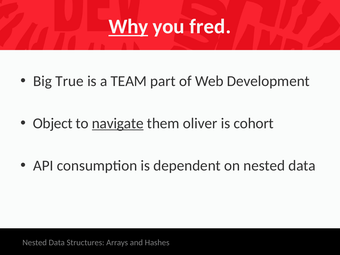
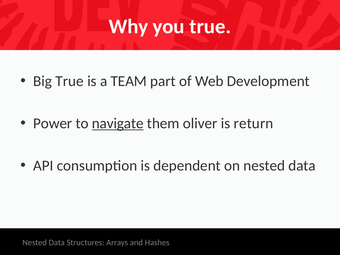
Why underline: present -> none
you fred: fred -> true
Object: Object -> Power
cohort: cohort -> return
